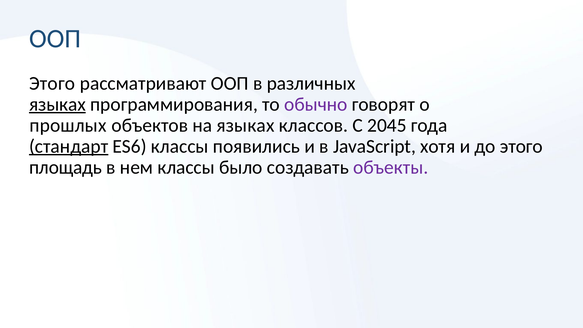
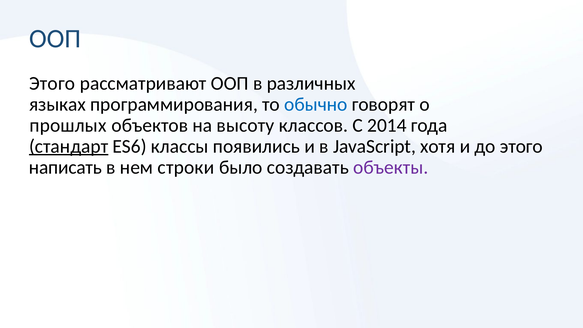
языках at (57, 104) underline: present -> none
обычно colour: purple -> blue
на языках: языках -> высоту
2045: 2045 -> 2014
площадь: площадь -> написать
нем классы: классы -> строки
